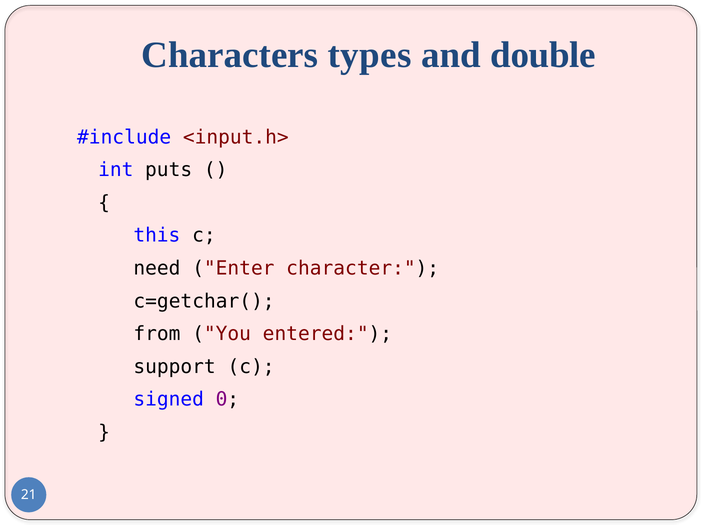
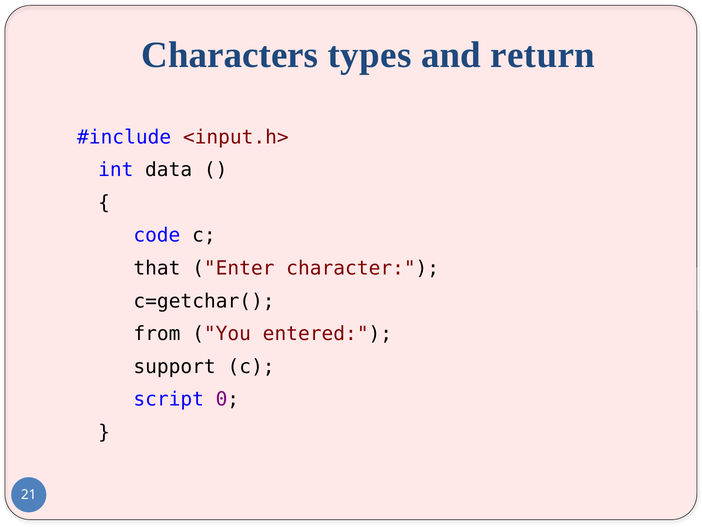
double: double -> return
puts: puts -> data
this: this -> code
need: need -> that
signed: signed -> script
